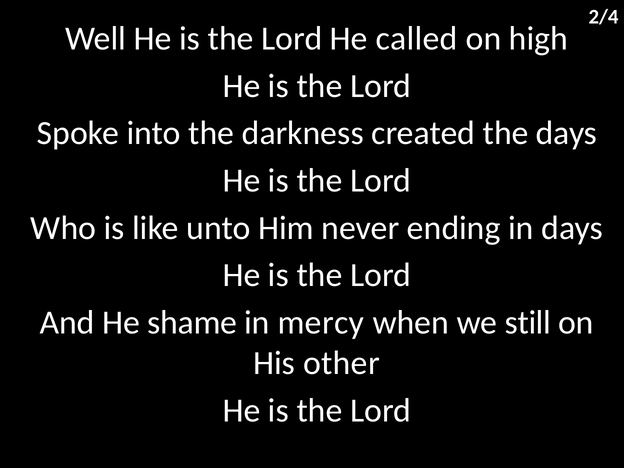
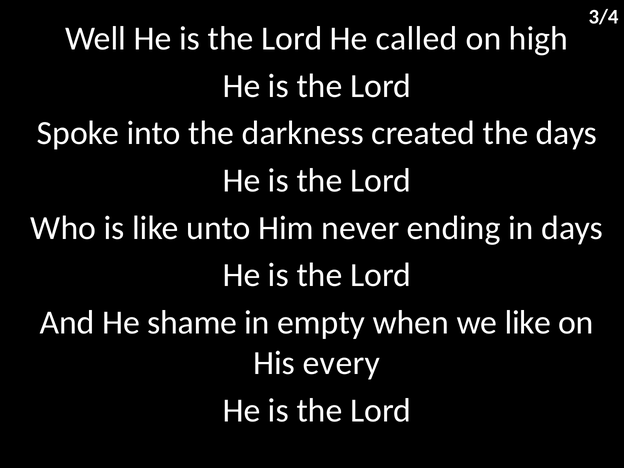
2/4: 2/4 -> 3/4
mercy: mercy -> empty
we still: still -> like
other: other -> every
